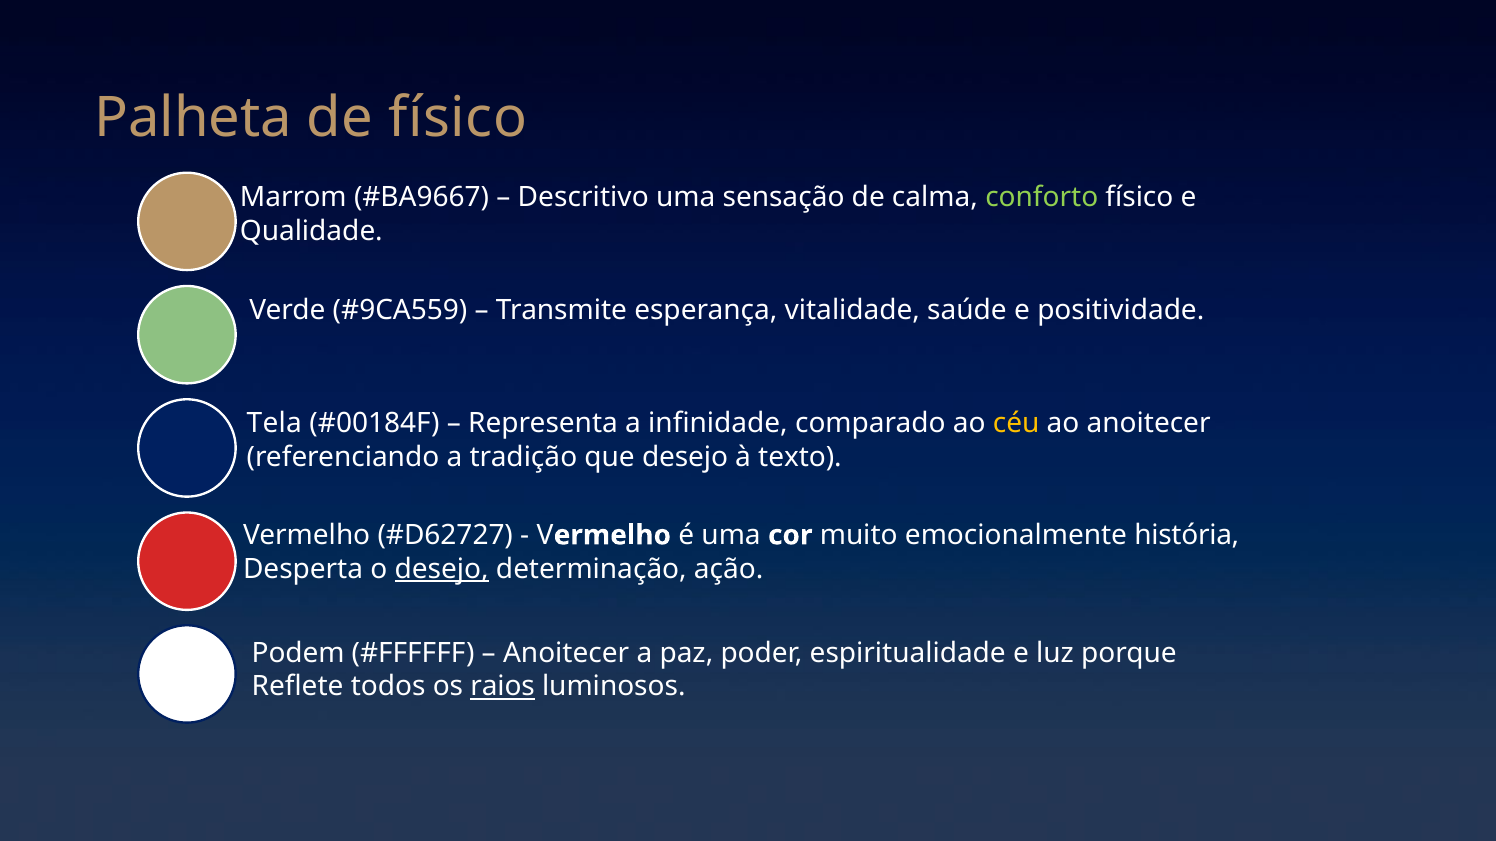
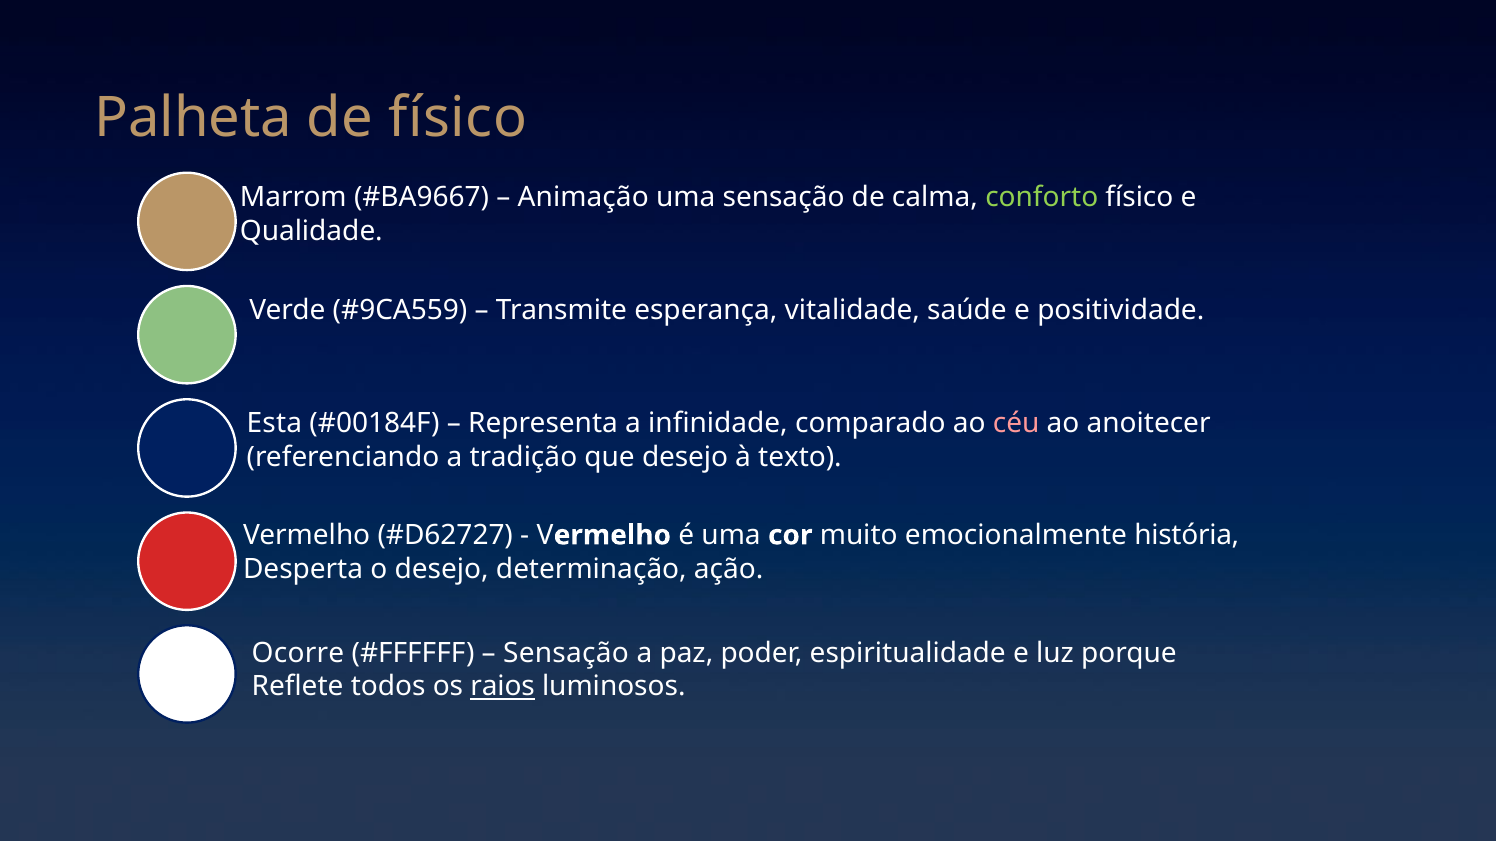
Descritivo: Descritivo -> Animação
Tela: Tela -> Esta
céu colour: yellow -> pink
desejo at (442, 569) underline: present -> none
Podem: Podem -> Ocorre
Anoitecer at (566, 653): Anoitecer -> Sensação
